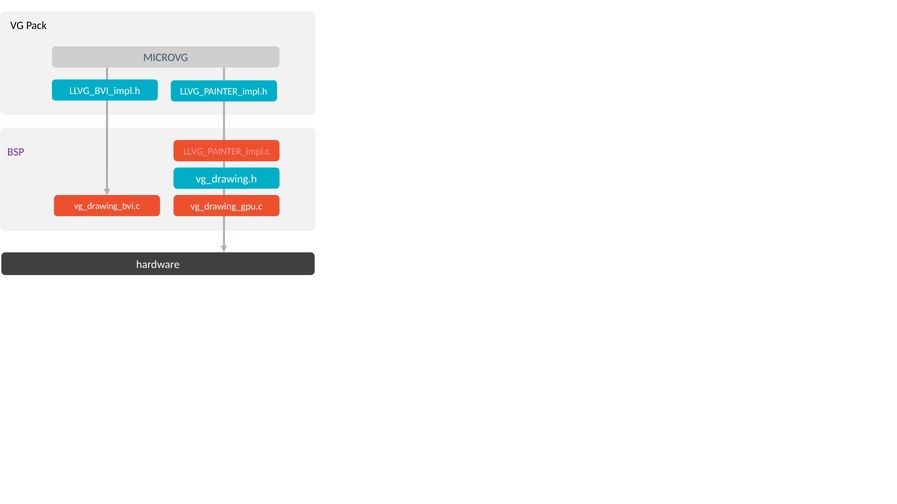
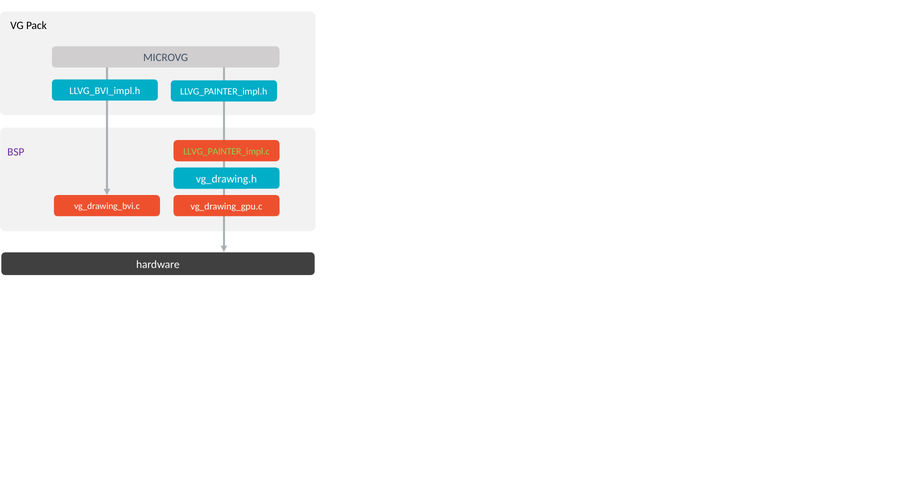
LLVG_PAINTER_impl.c colour: pink -> light green
